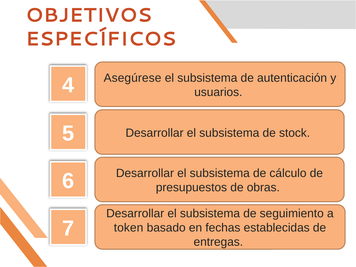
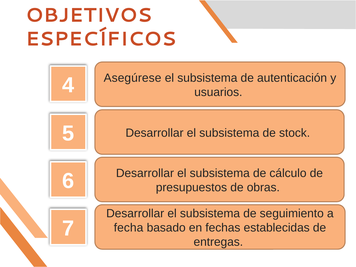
token: token -> fecha
